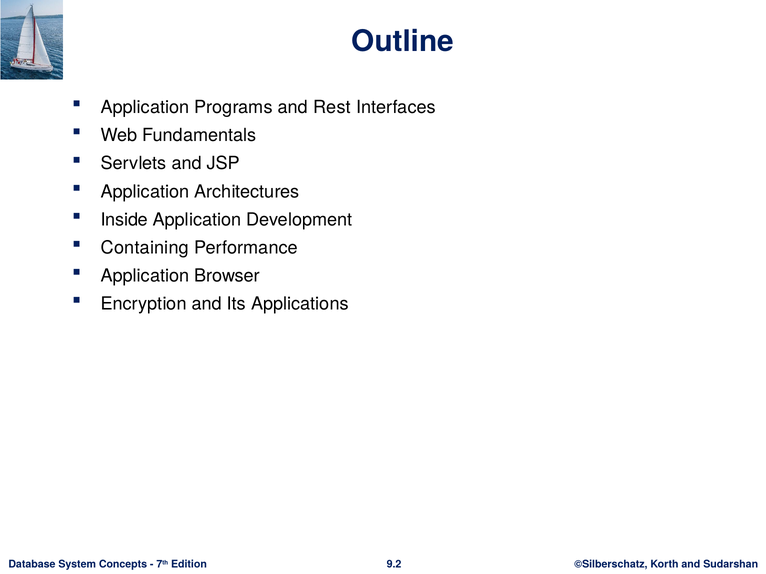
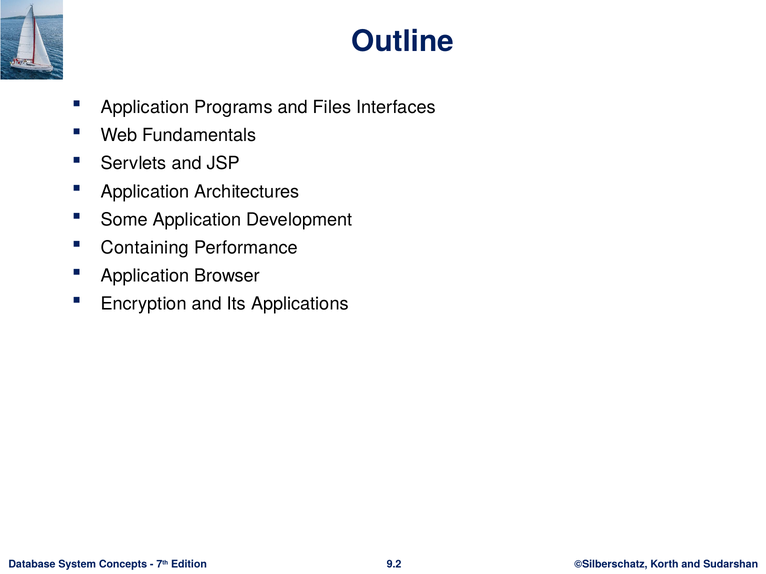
Rest: Rest -> Files
Inside: Inside -> Some
